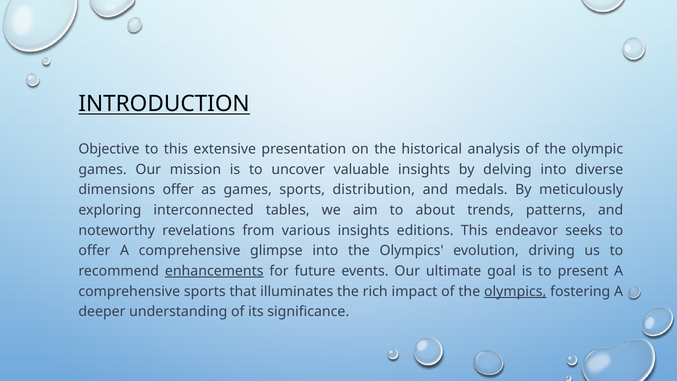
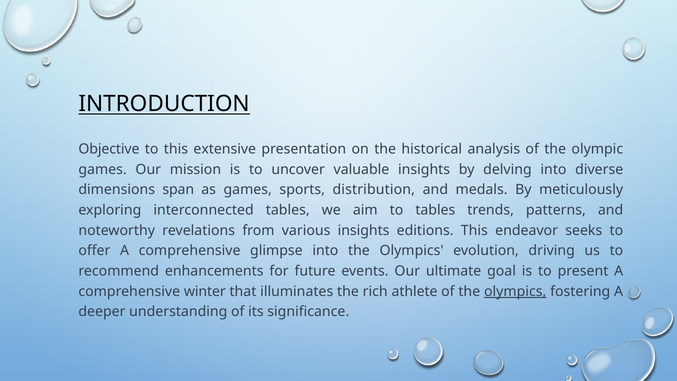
dimensions offer: offer -> span
to about: about -> tables
enhancements underline: present -> none
comprehensive sports: sports -> winter
impact: impact -> athlete
